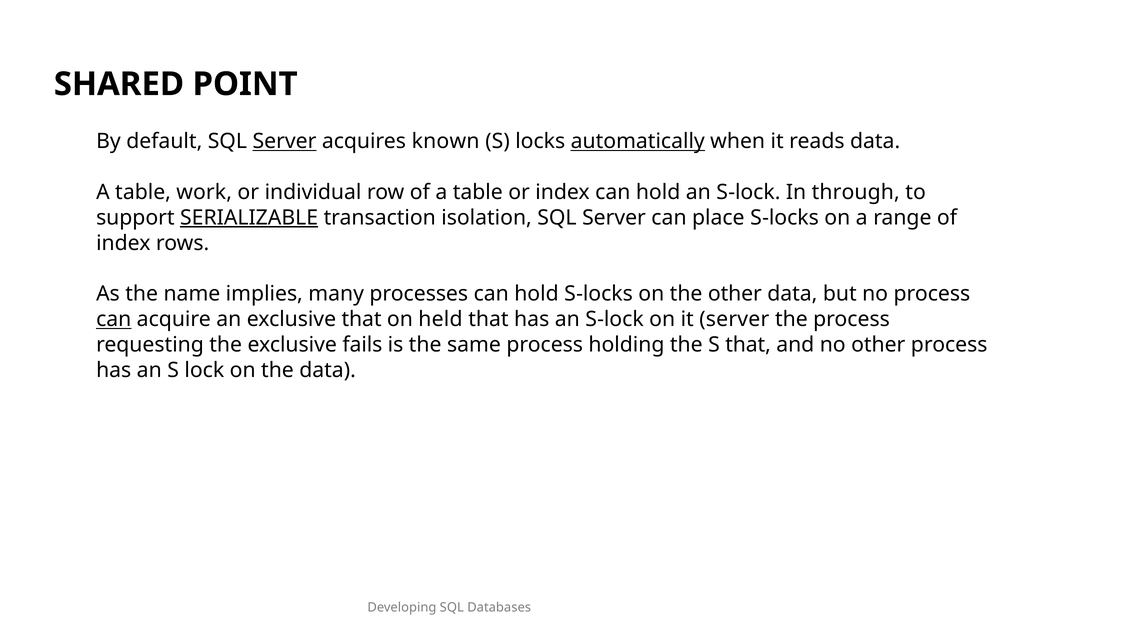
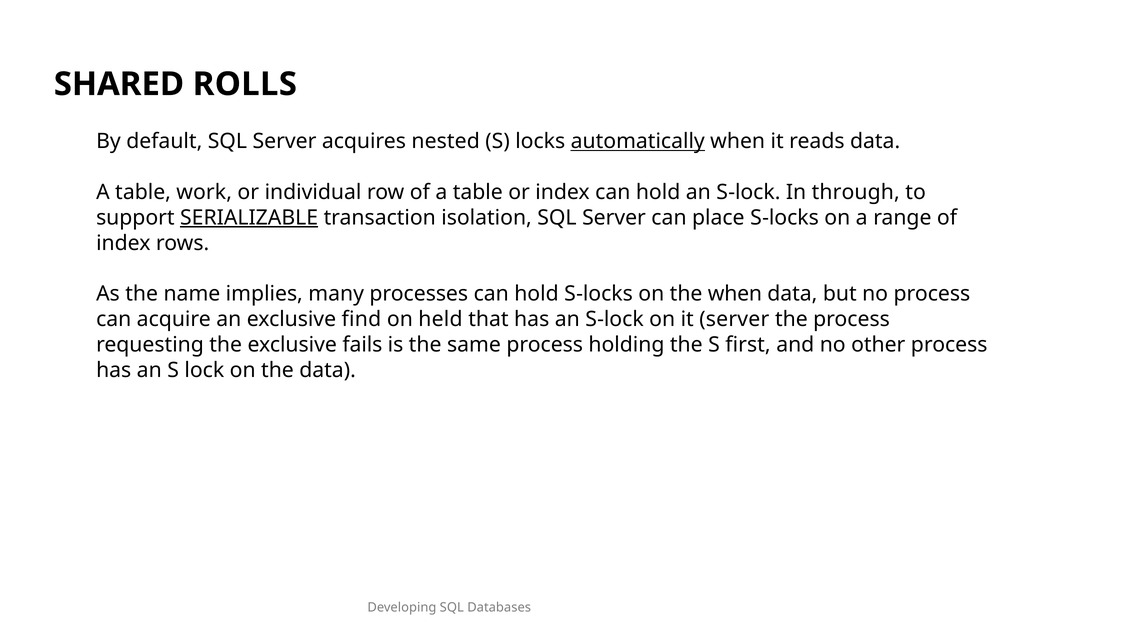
POINT: POINT -> ROLLS
Server at (284, 141) underline: present -> none
known: known -> nested
the other: other -> when
can at (114, 319) underline: present -> none
exclusive that: that -> find
S that: that -> first
